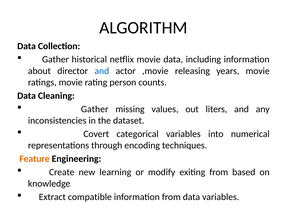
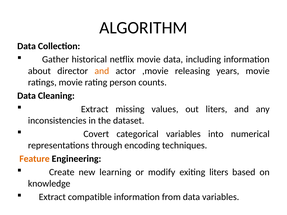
and at (102, 71) colour: blue -> orange
Gather at (95, 109): Gather -> Extract
exiting from: from -> liters
